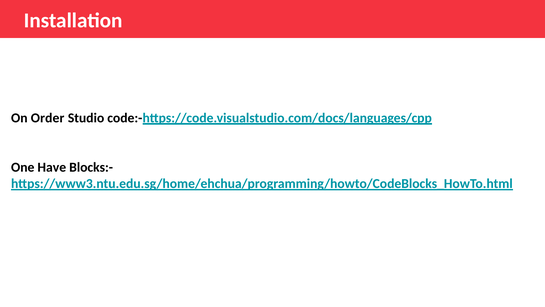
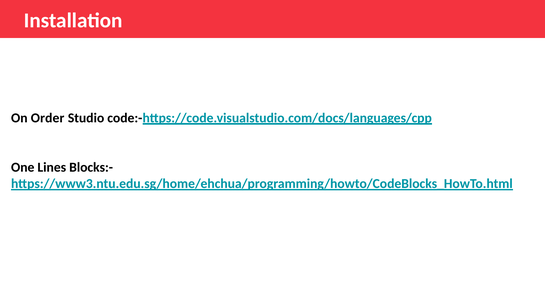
Have: Have -> Lines
